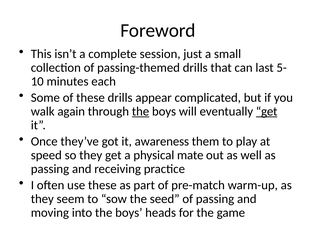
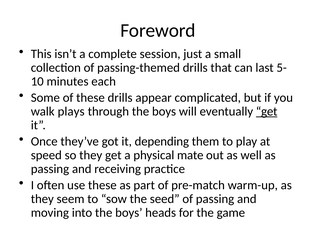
again: again -> plays
the at (141, 111) underline: present -> none
awareness: awareness -> depending
